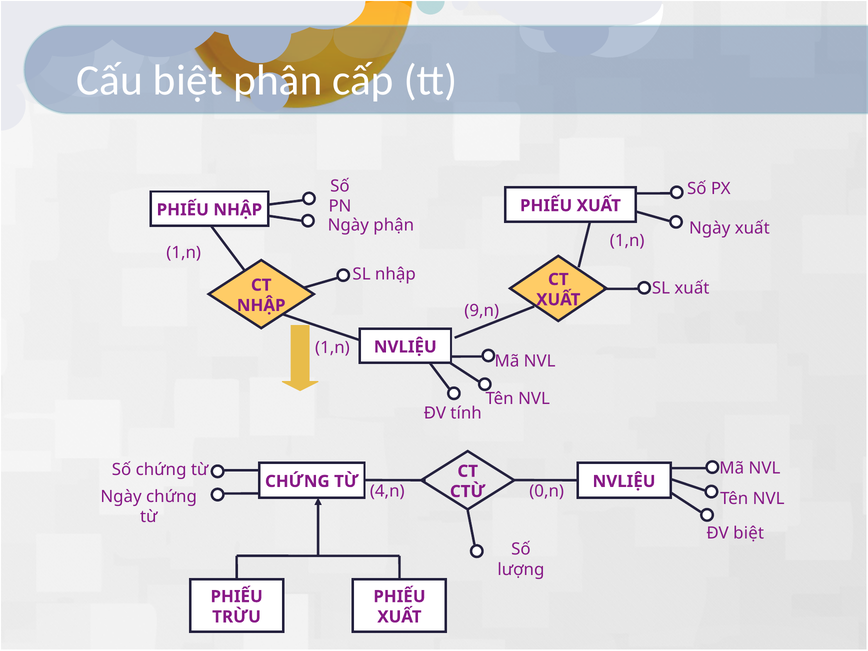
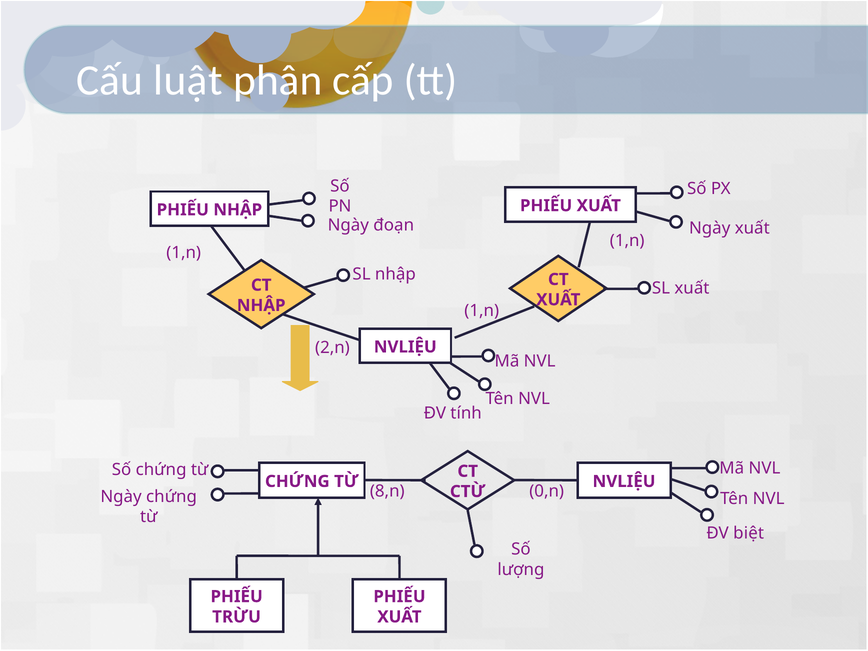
Cấu biệt: biệt -> luật
phận: phận -> đoạn
9,n at (482, 310): 9,n -> 1,n
1,n at (332, 348): 1,n -> 2,n
4,n: 4,n -> 8,n
